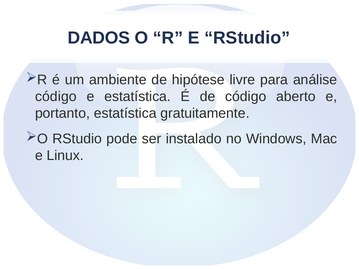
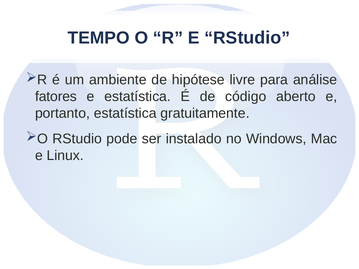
DADOS: DADOS -> TEMPO
código at (56, 97): código -> fatores
